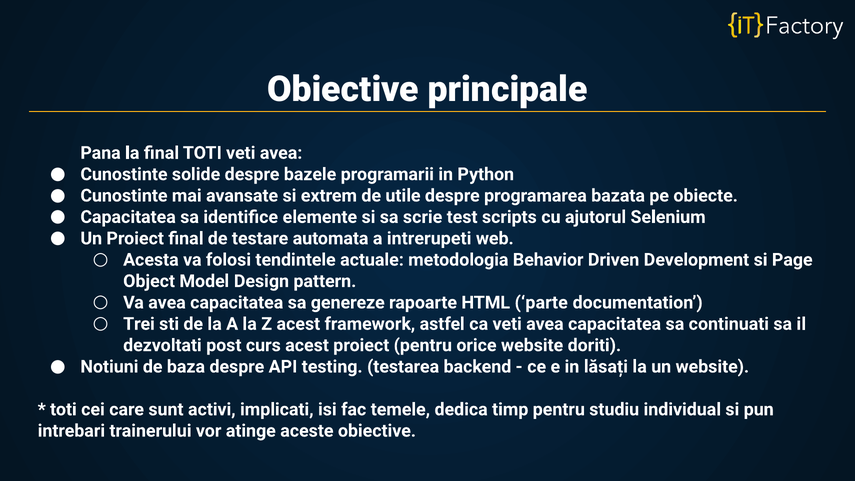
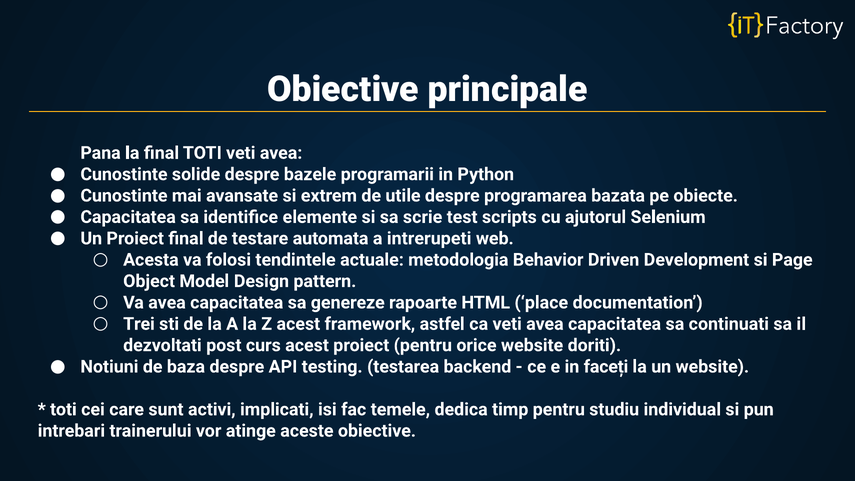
parte: parte -> place
lăsați: lăsați -> faceți
